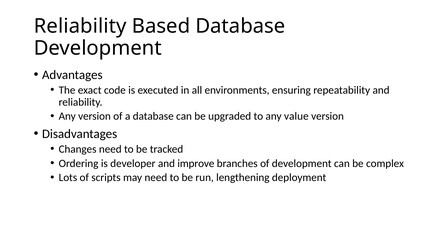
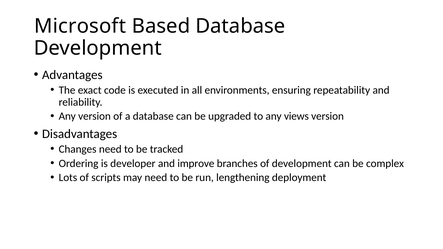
Reliability at (80, 26): Reliability -> Microsoft
value: value -> views
